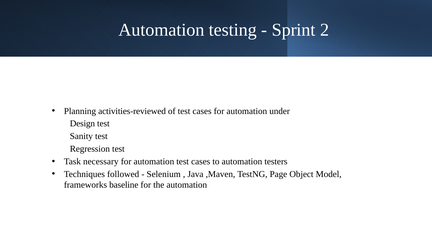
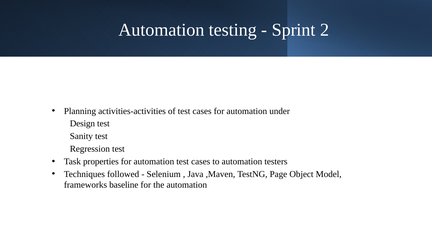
activities-reviewed: activities-reviewed -> activities-activities
necessary: necessary -> properties
